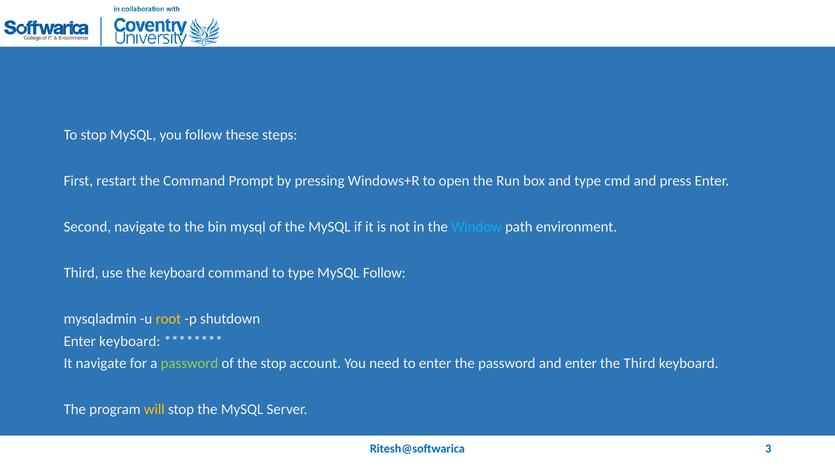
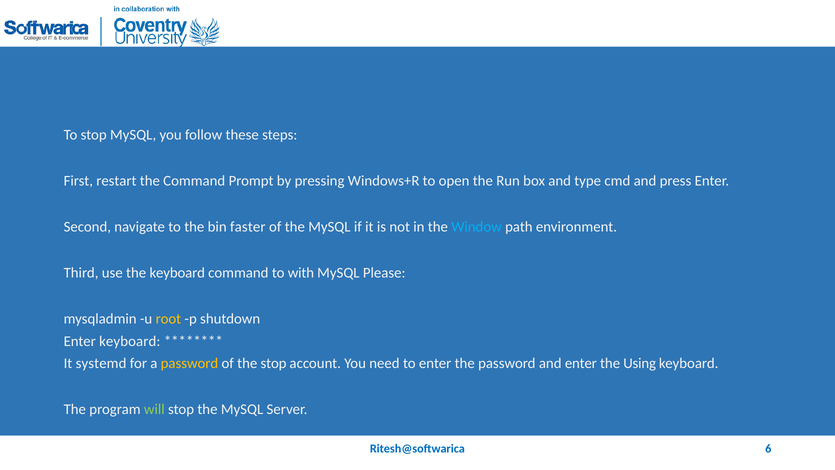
bin mysql: mysql -> faster
to type: type -> with
MySQL Follow: Follow -> Please
It navigate: navigate -> systemd
password at (189, 363) colour: light green -> yellow
the Third: Third -> Using
will colour: yellow -> light green
3: 3 -> 6
